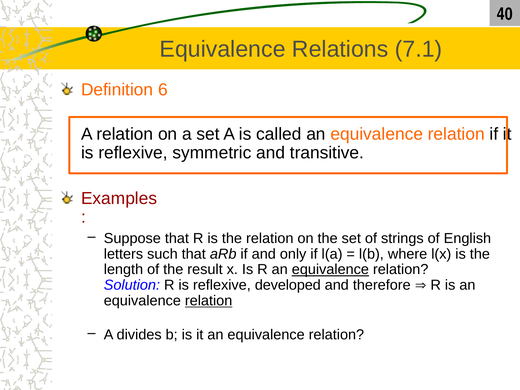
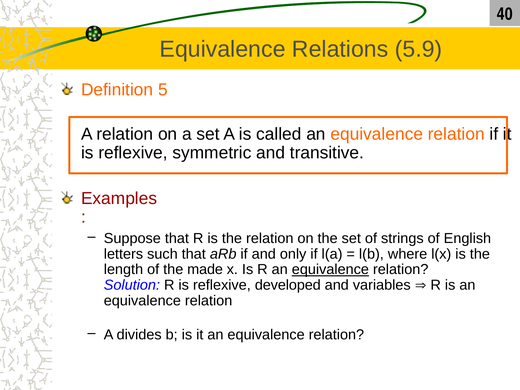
7.1: 7.1 -> 5.9
6: 6 -> 5
result: result -> made
therefore: therefore -> variables
relation at (209, 301) underline: present -> none
